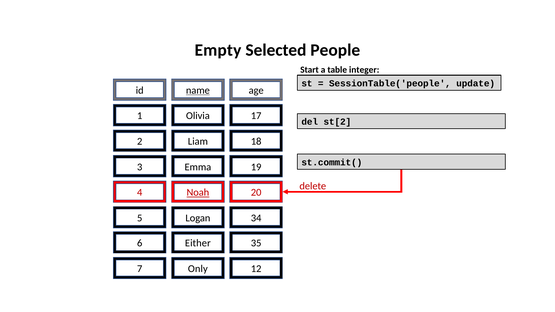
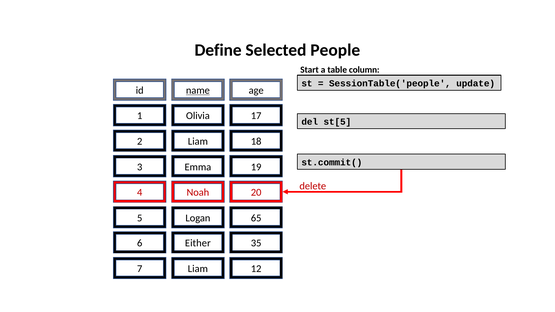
Empty: Empty -> Define
integer: integer -> column
st[2: st[2 -> st[5
Noah underline: present -> none
34: 34 -> 65
Only at (198, 269): Only -> Liam
